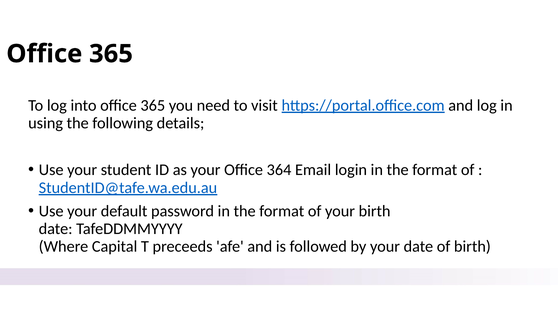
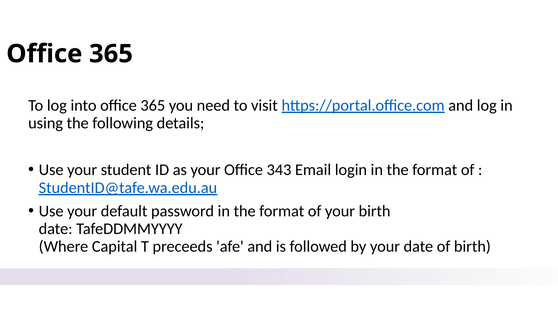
364: 364 -> 343
